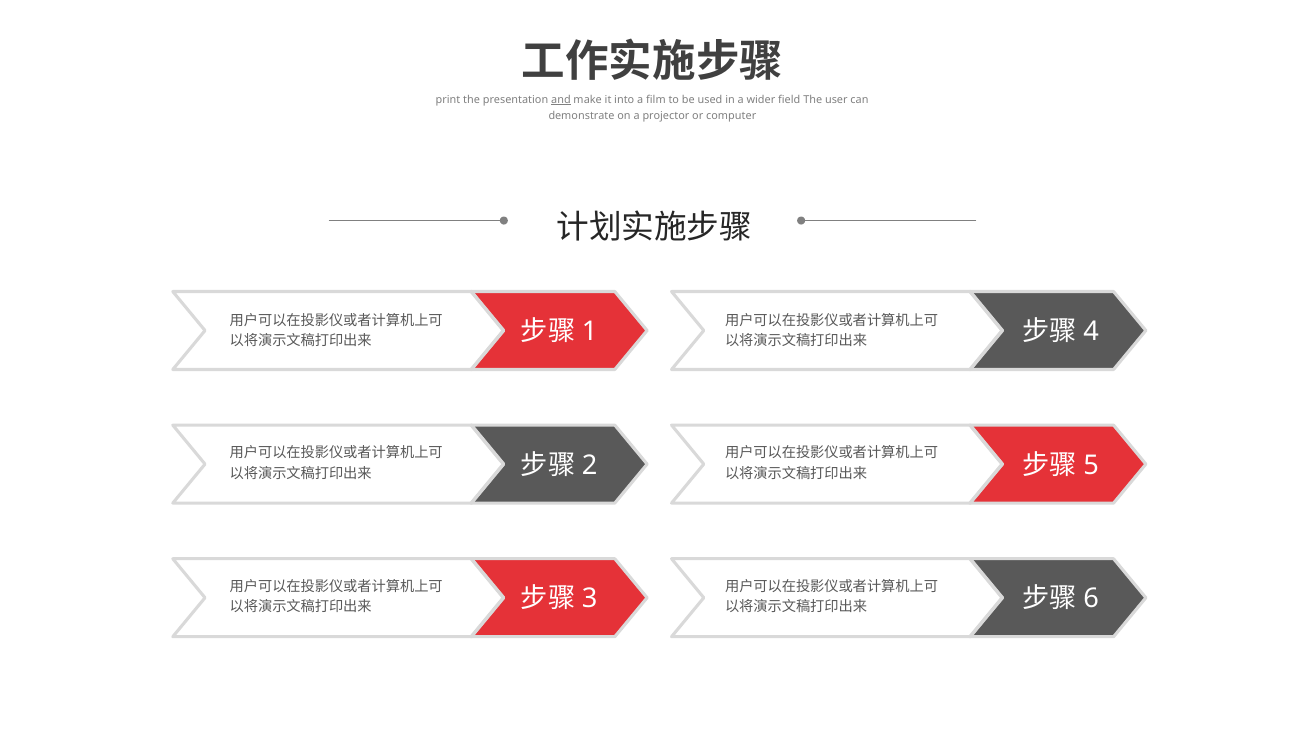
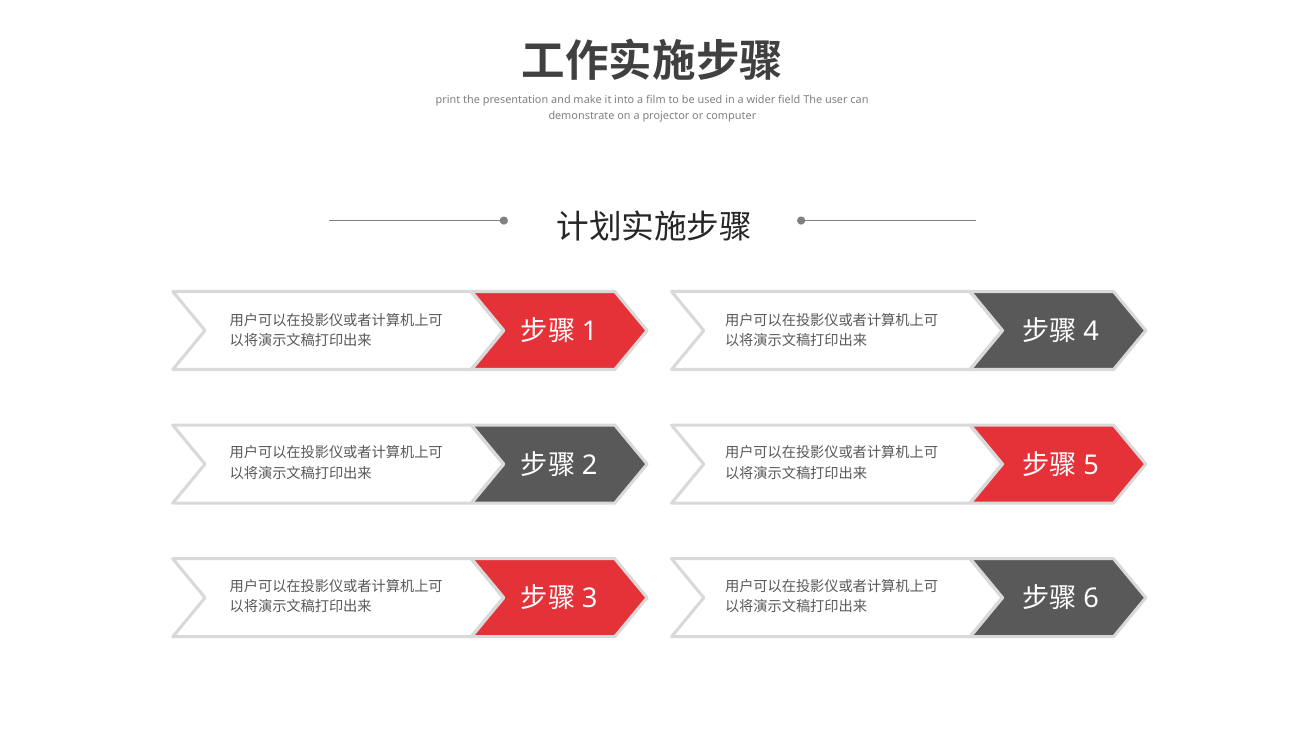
and underline: present -> none
